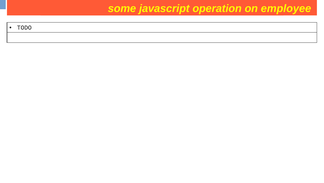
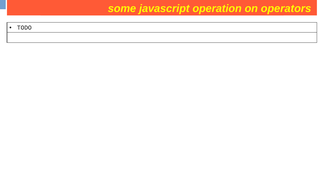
employee: employee -> operators
